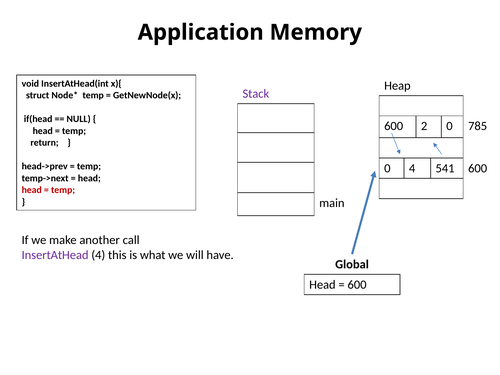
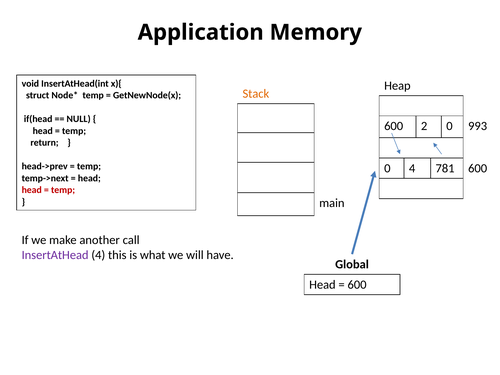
Stack colour: purple -> orange
785: 785 -> 993
541: 541 -> 781
